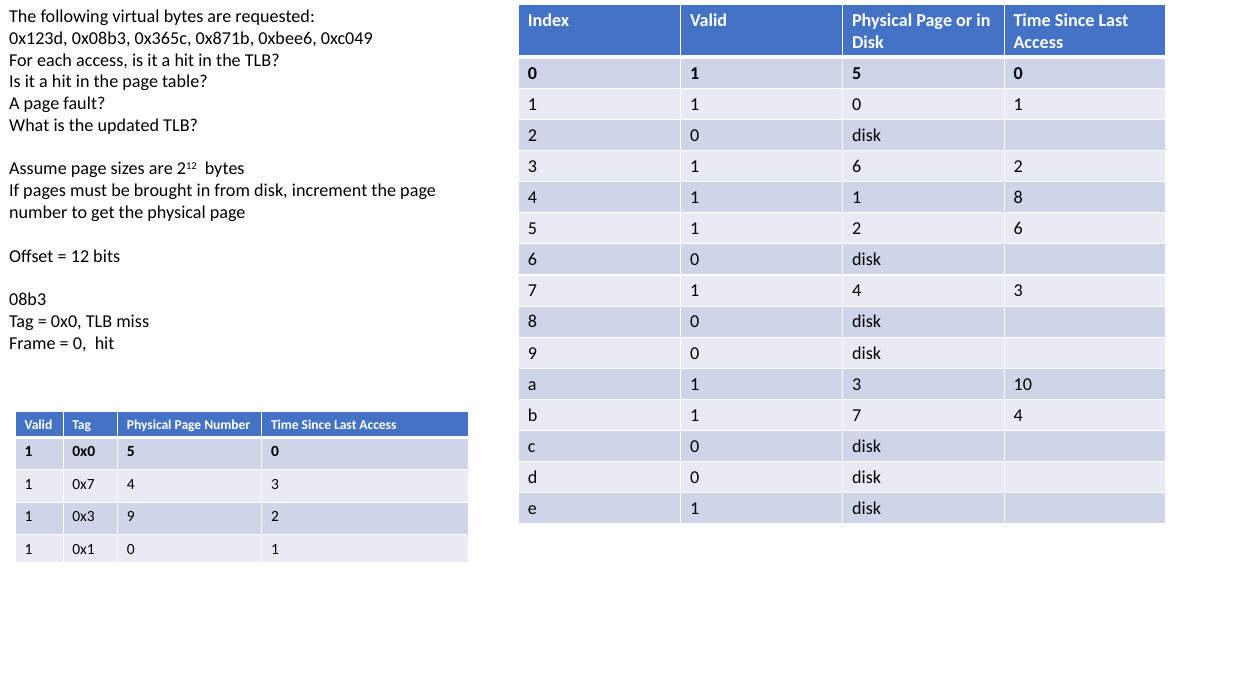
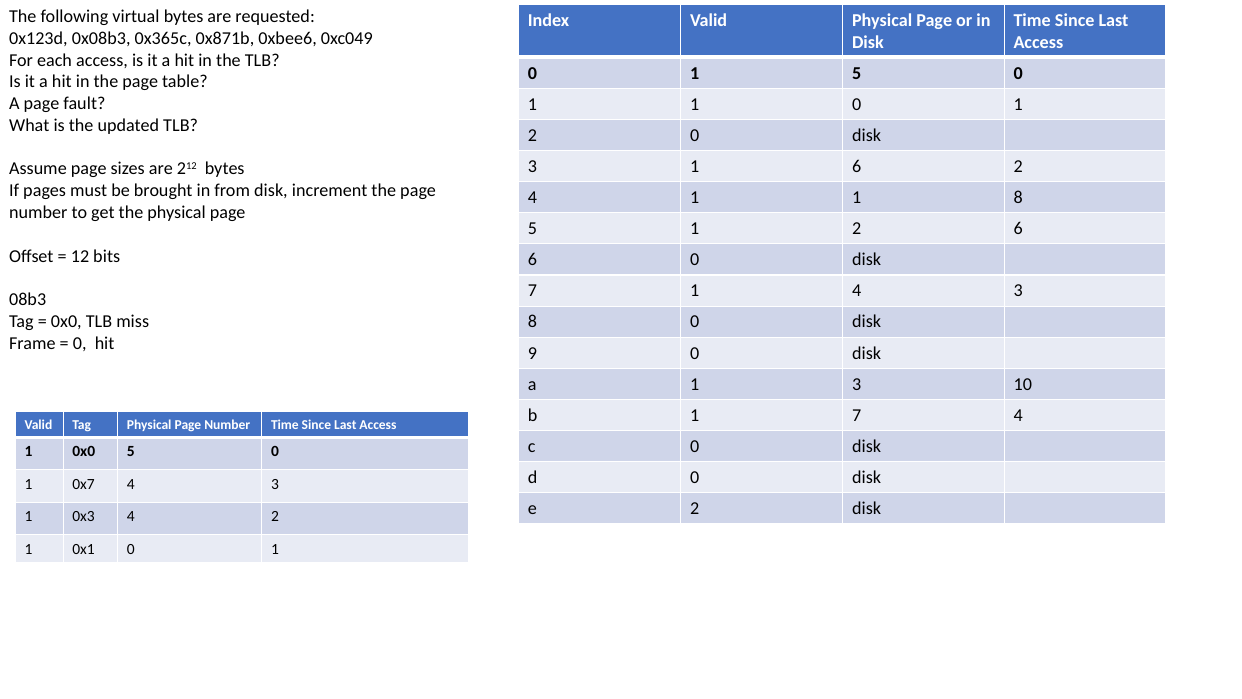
e 1: 1 -> 2
0x3 9: 9 -> 4
